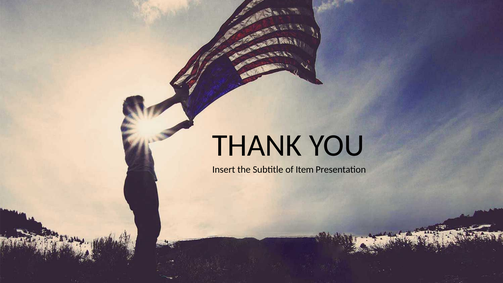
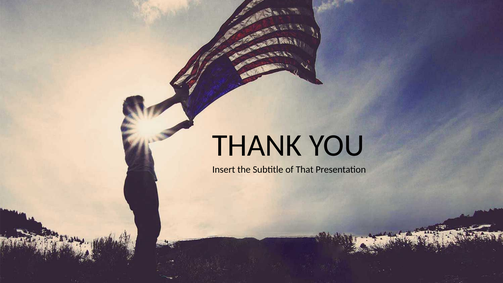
Item: Item -> That
